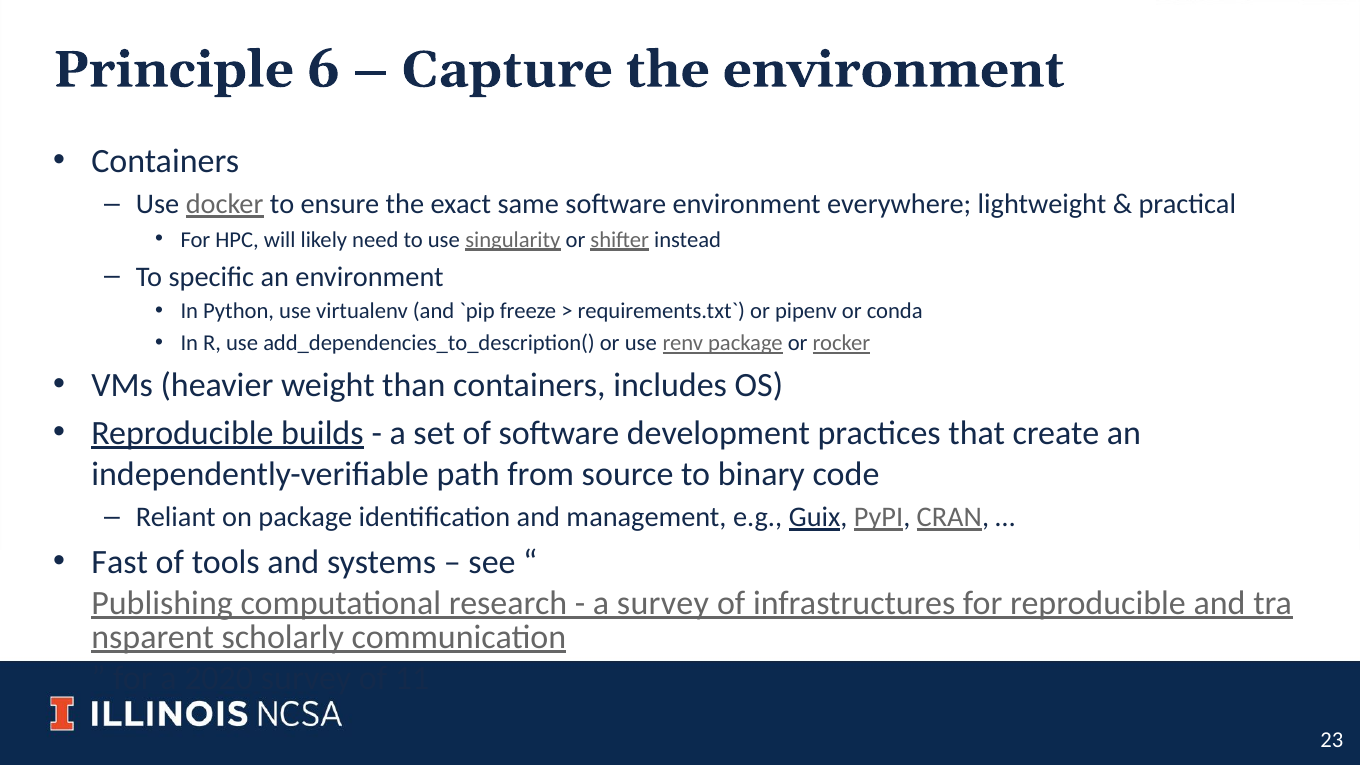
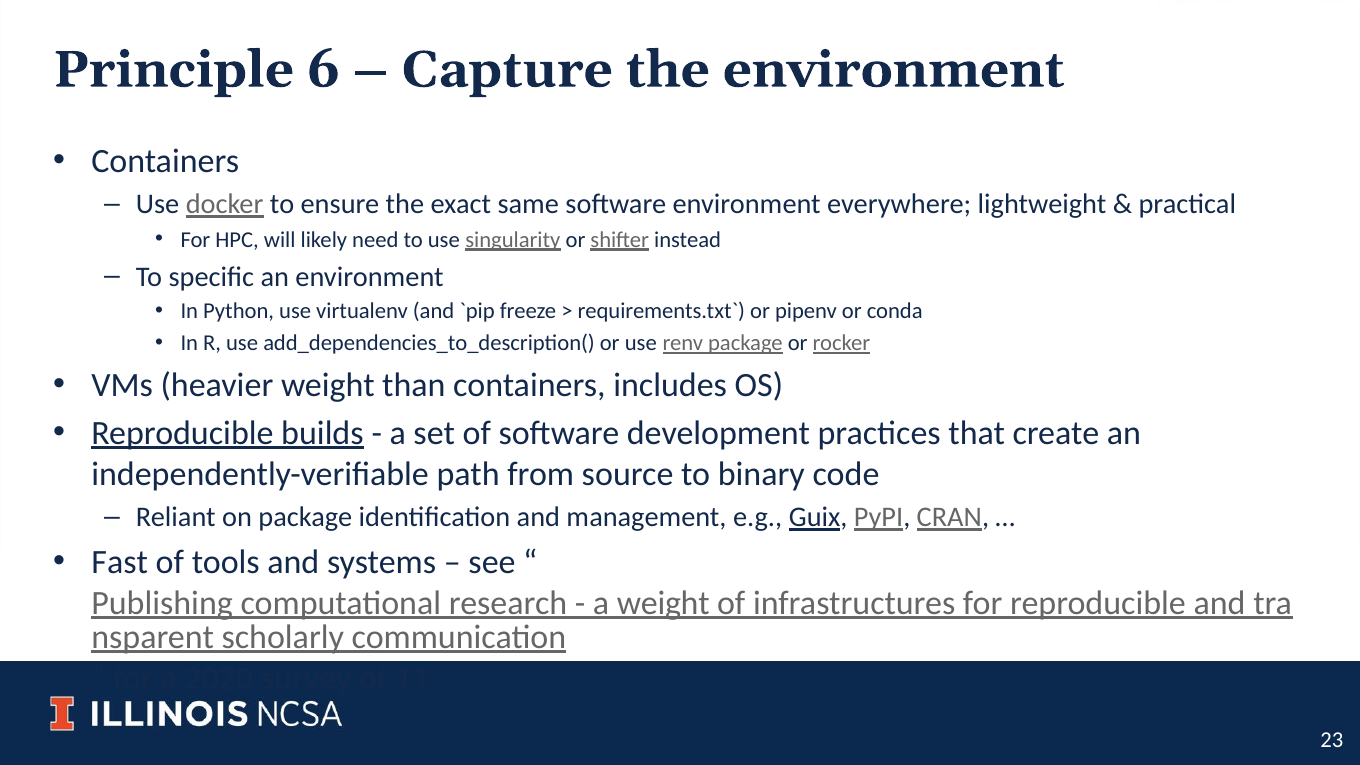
a survey: survey -> weight
